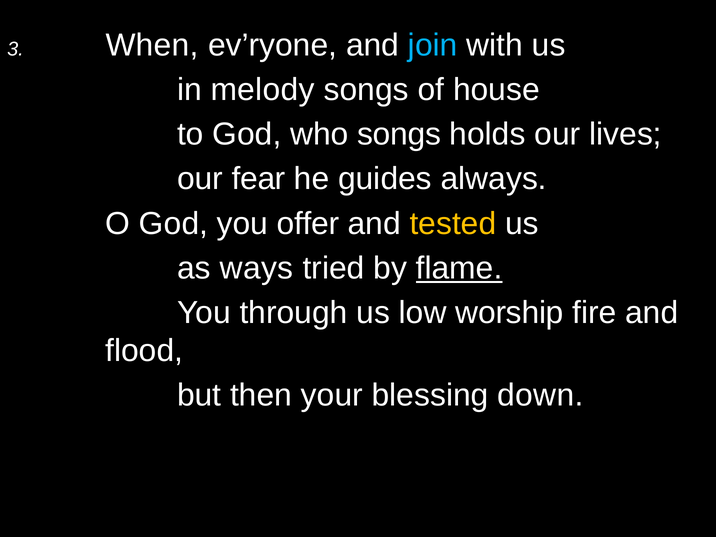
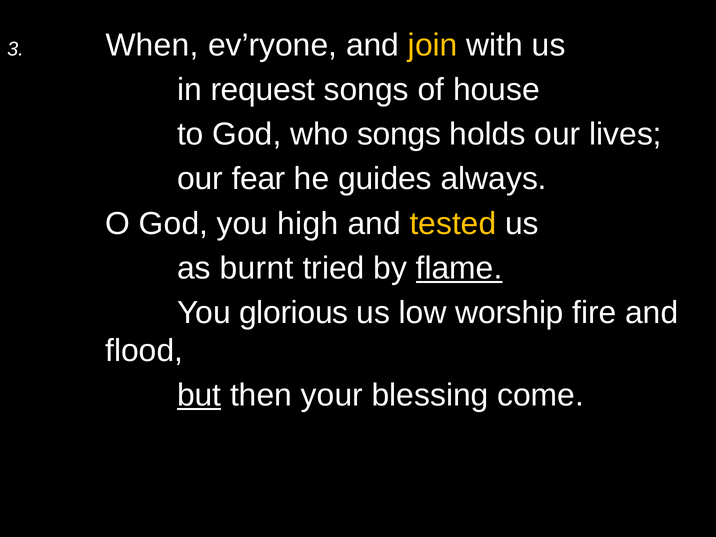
join colour: light blue -> yellow
melody: melody -> request
offer: offer -> high
ways: ways -> burnt
through: through -> glorious
but underline: none -> present
down: down -> come
